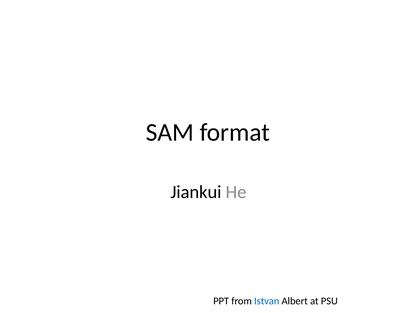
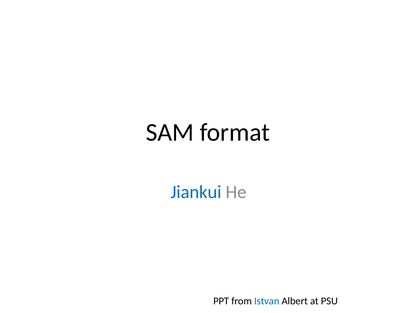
Jiankui colour: black -> blue
